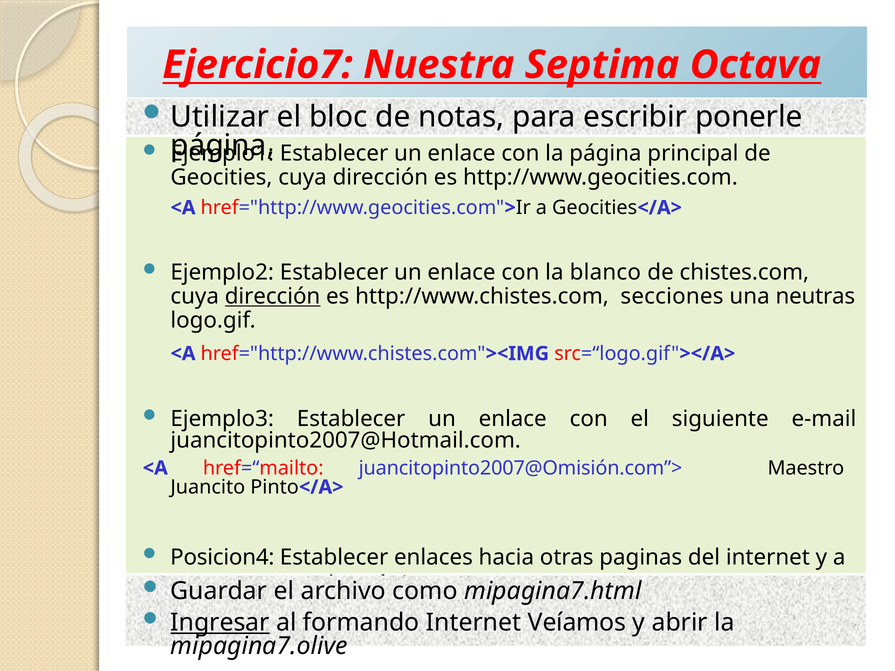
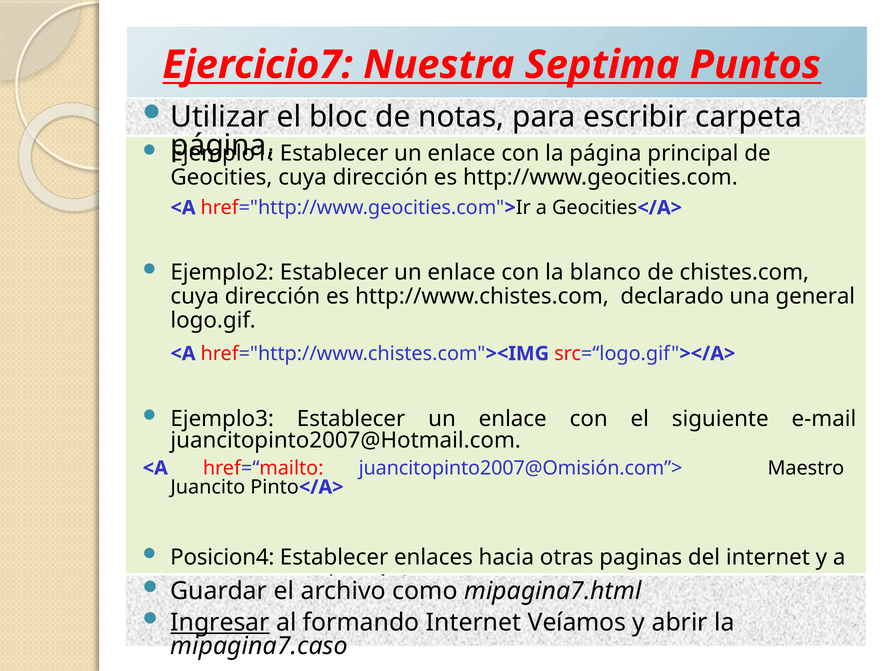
Octava: Octava -> Puntos
ponerle: ponerle -> carpeta
dirección at (273, 297) underline: present -> none
secciones: secciones -> declarado
neutras: neutras -> general
mipagina7.olive: mipagina7.olive -> mipagina7.caso
